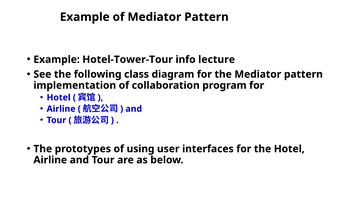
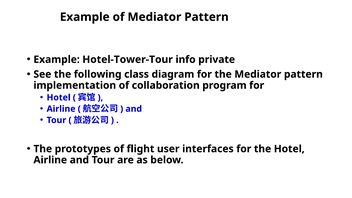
lecture: lecture -> private
using: using -> flight
